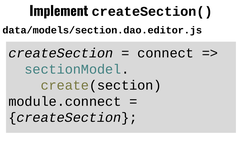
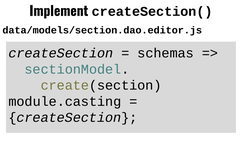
connect: connect -> schemas
module.connect: module.connect -> module.casting
